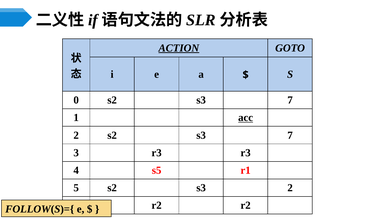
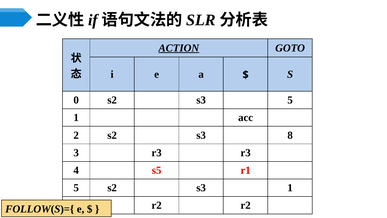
0 s2 s3 7: 7 -> 5
acc underline: present -> none
2 s2 s3 7: 7 -> 8
s3 2: 2 -> 1
